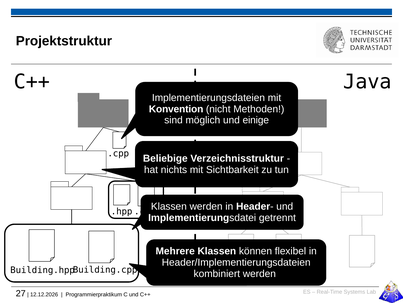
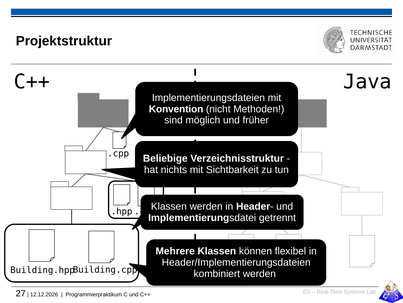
einige: einige -> früher
